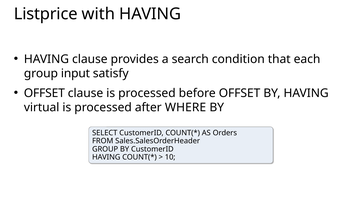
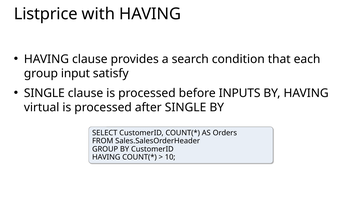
OFFSET at (44, 93): OFFSET -> SINGLE
before OFFSET: OFFSET -> INPUTS
after WHERE: WHERE -> SINGLE
